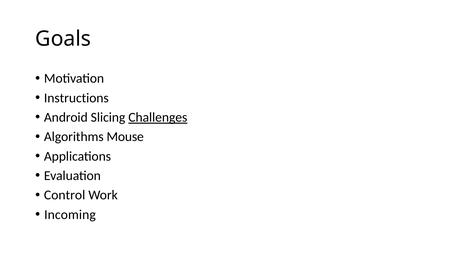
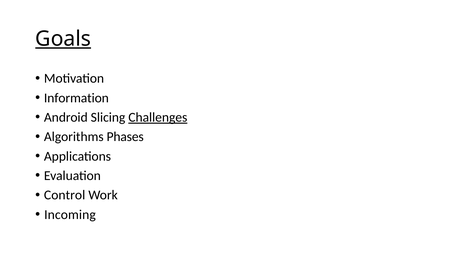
Goals underline: none -> present
Instructions: Instructions -> Information
Mouse: Mouse -> Phases
